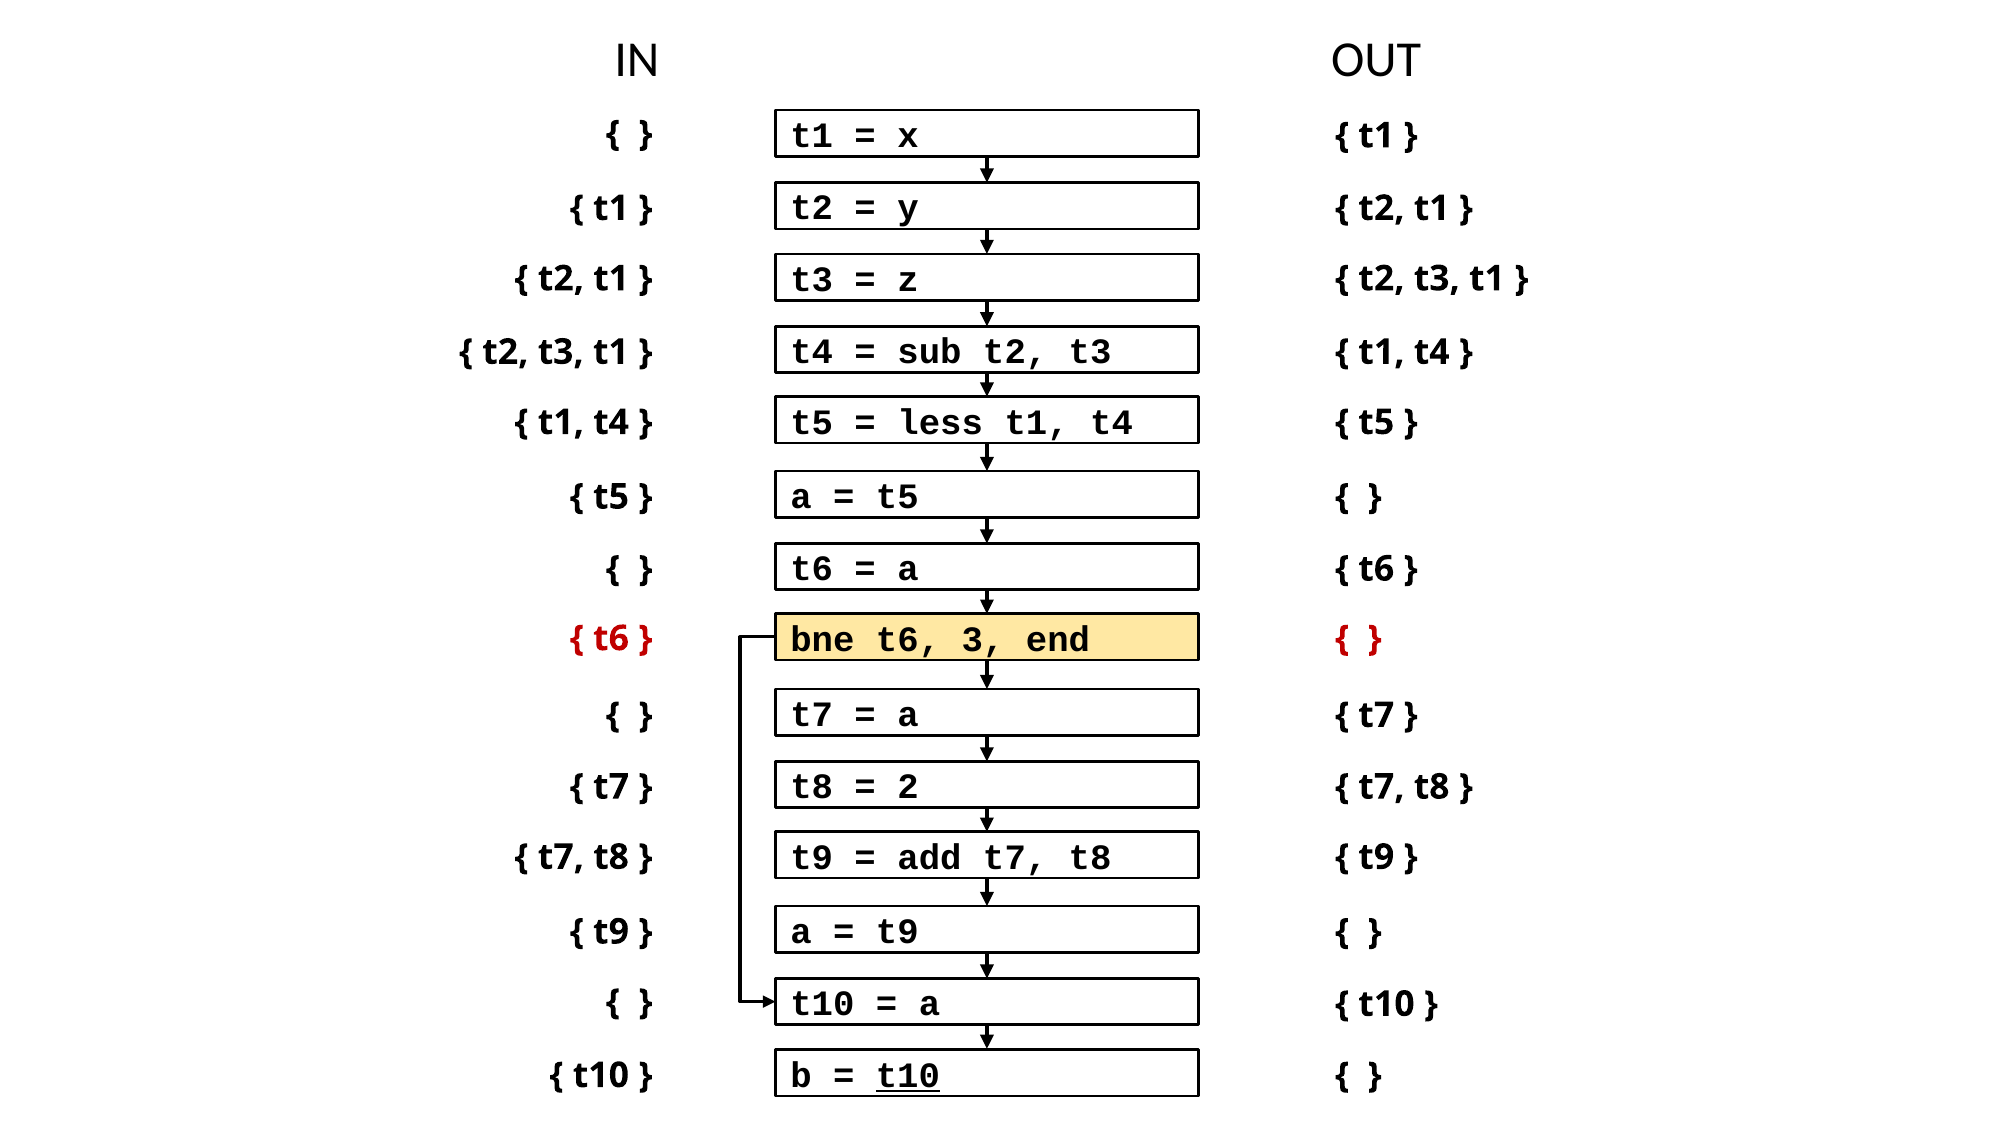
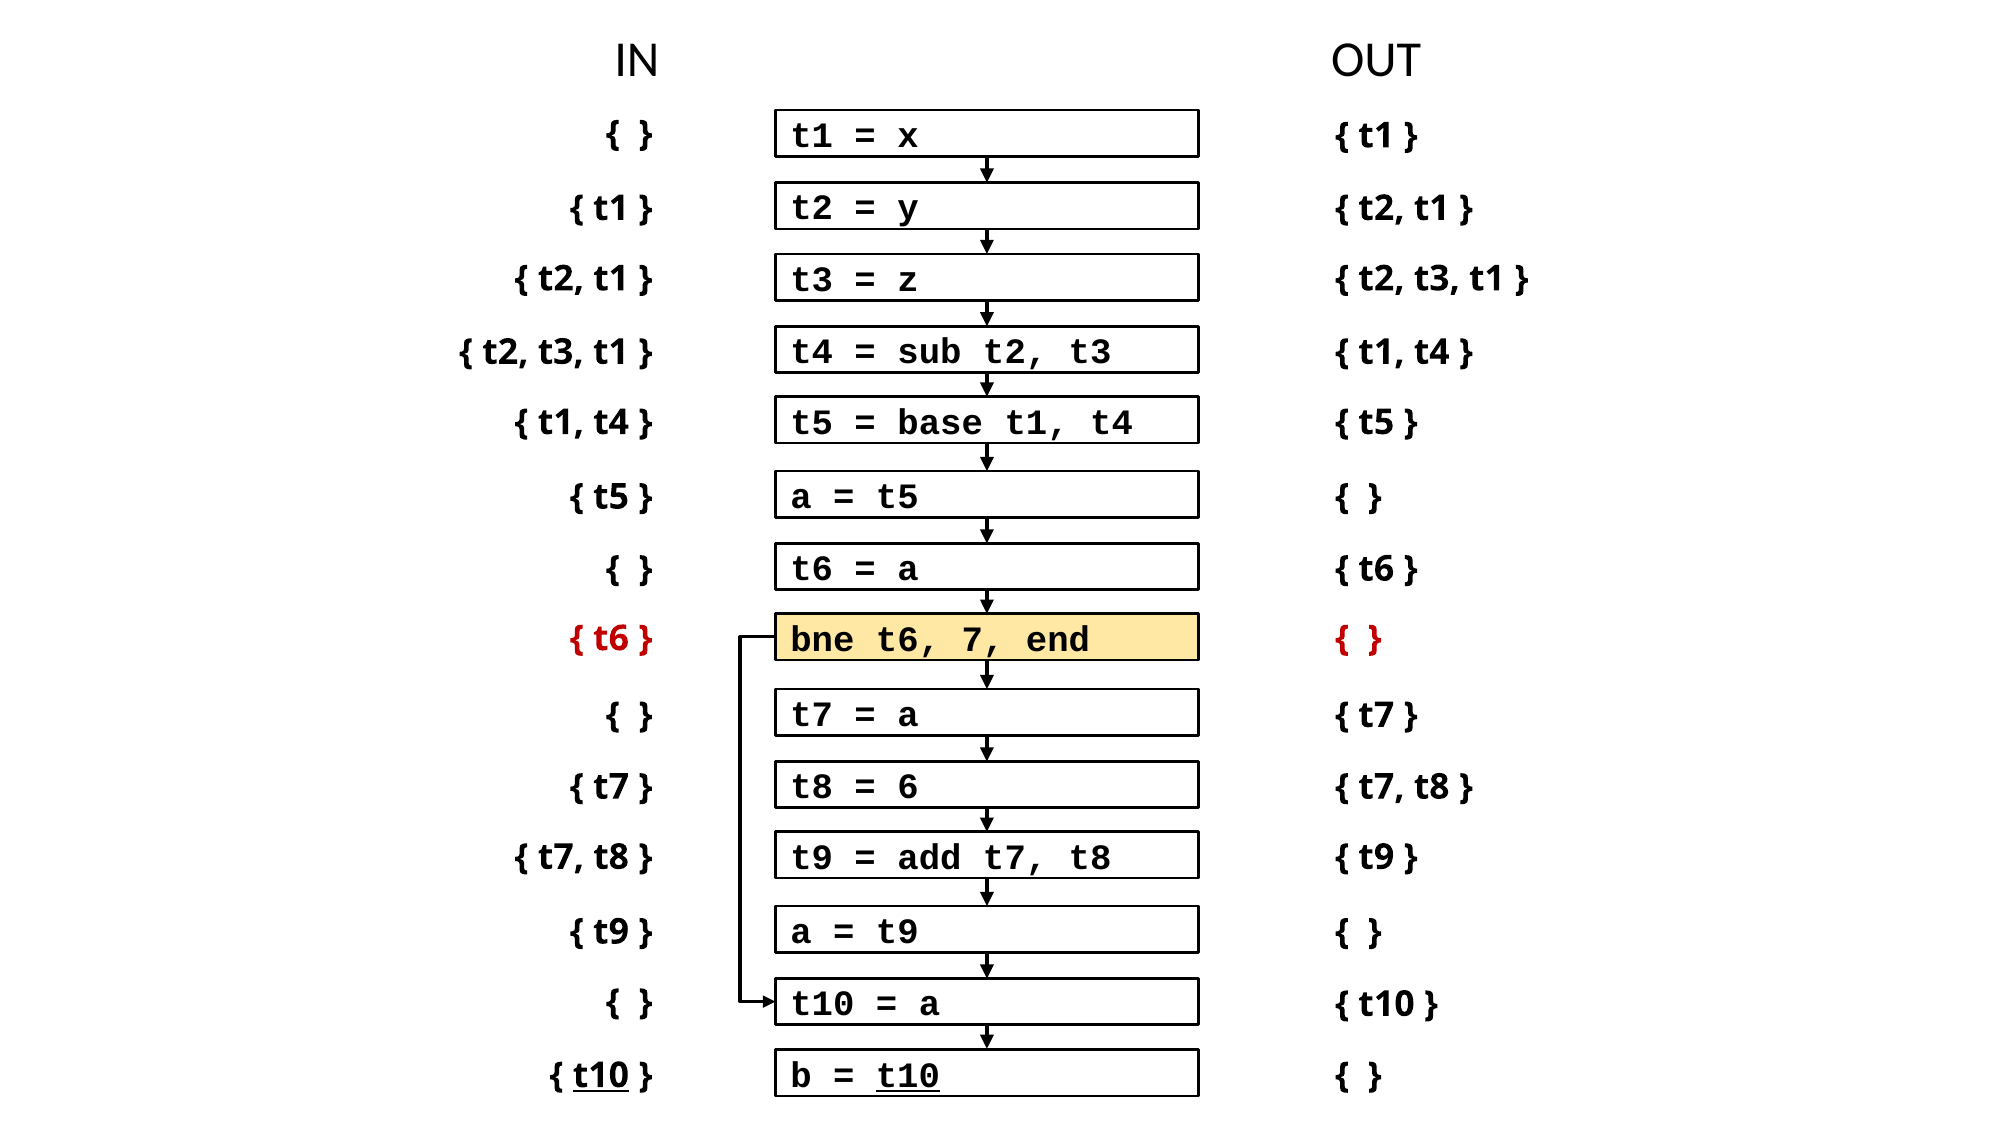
less: less -> base
3: 3 -> 7
2: 2 -> 6
t10 at (601, 1075) underline: none -> present
